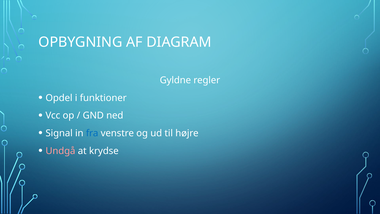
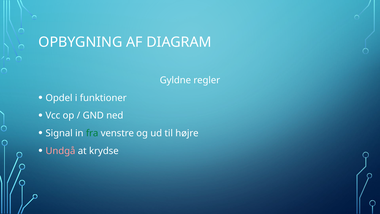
fra colour: blue -> green
